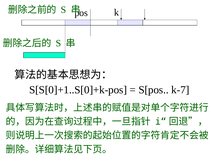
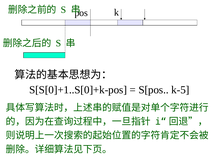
k-7: k-7 -> k-5
